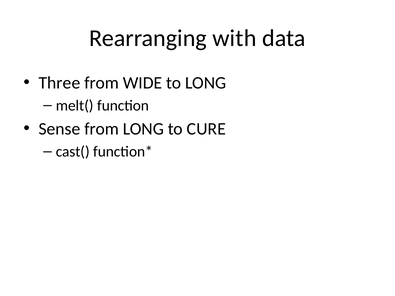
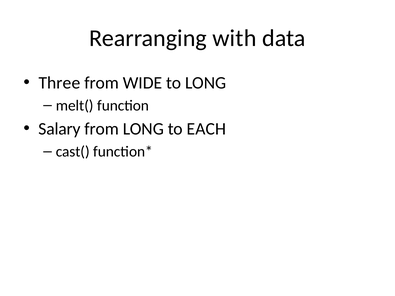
Sense: Sense -> Salary
CURE: CURE -> EACH
